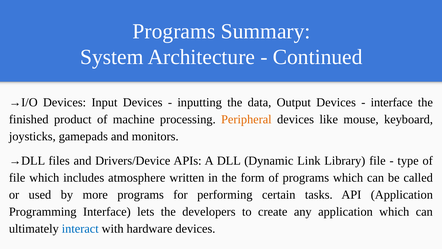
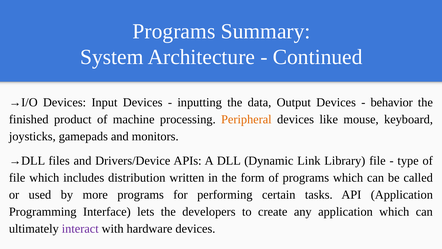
interface at (392, 102): interface -> behavior
atmosphere: atmosphere -> distribution
interact colour: blue -> purple
